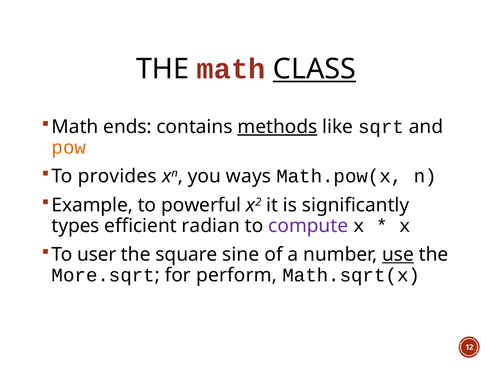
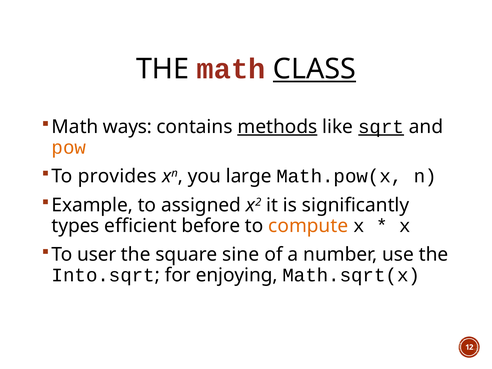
ends: ends -> ways
sqrt underline: none -> present
ways: ways -> large
powerful: powerful -> assigned
radian: radian -> before
compute colour: purple -> orange
use underline: present -> none
More.sqrt: More.sqrt -> Into.sqrt
perform: perform -> enjoying
